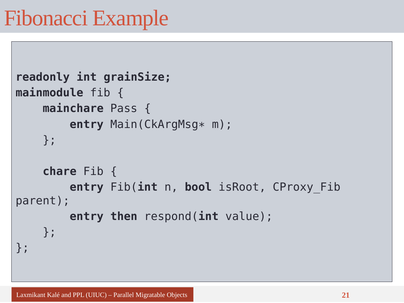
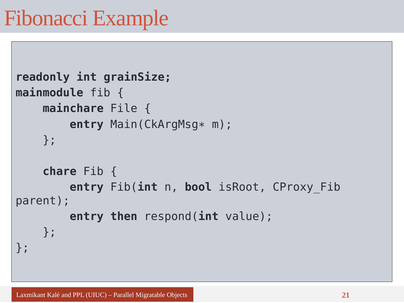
Pass: Pass -> File
